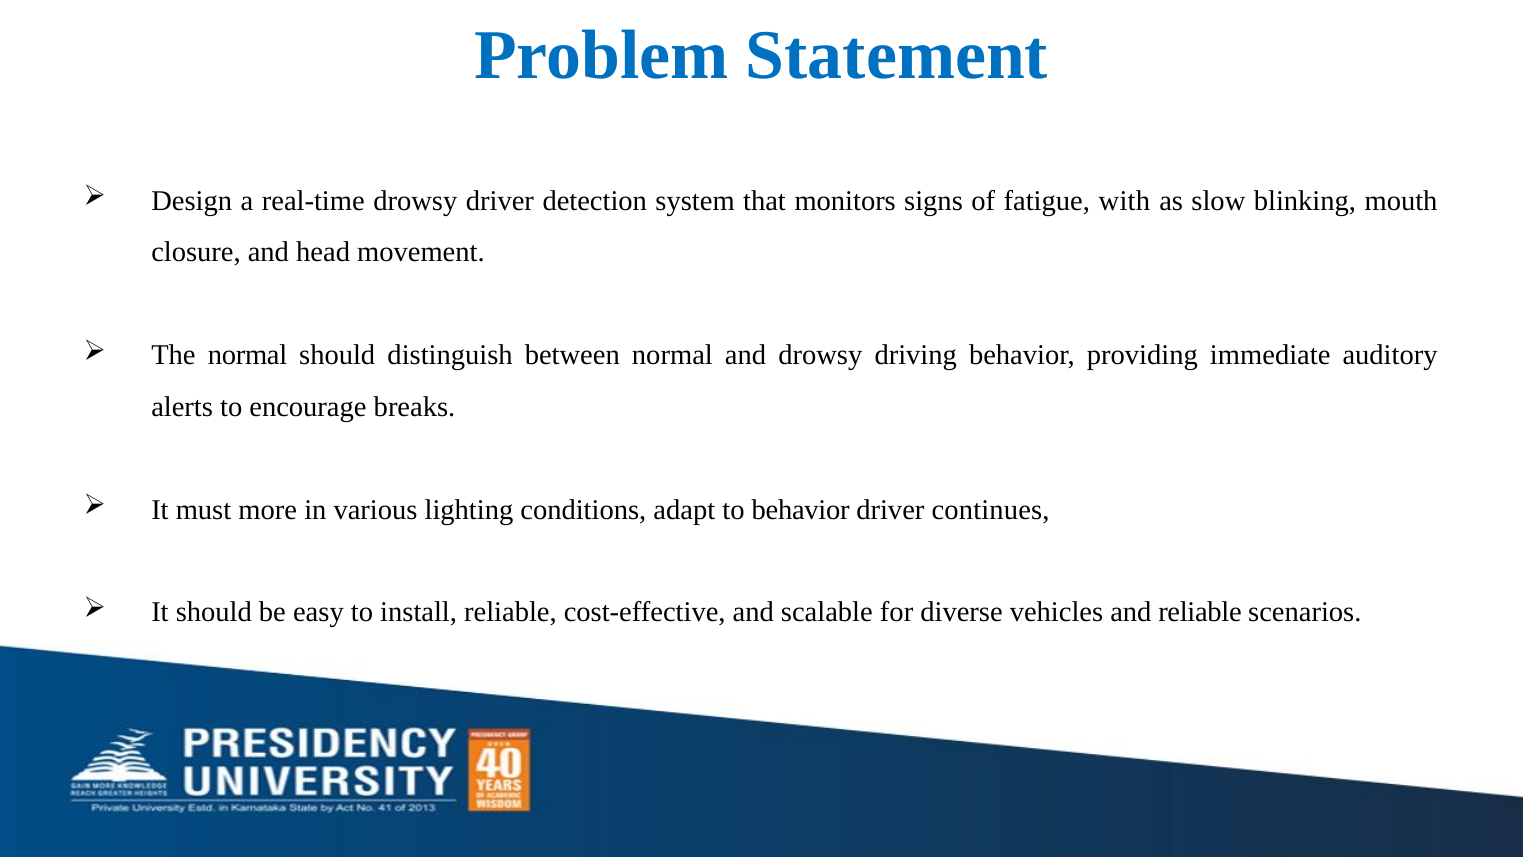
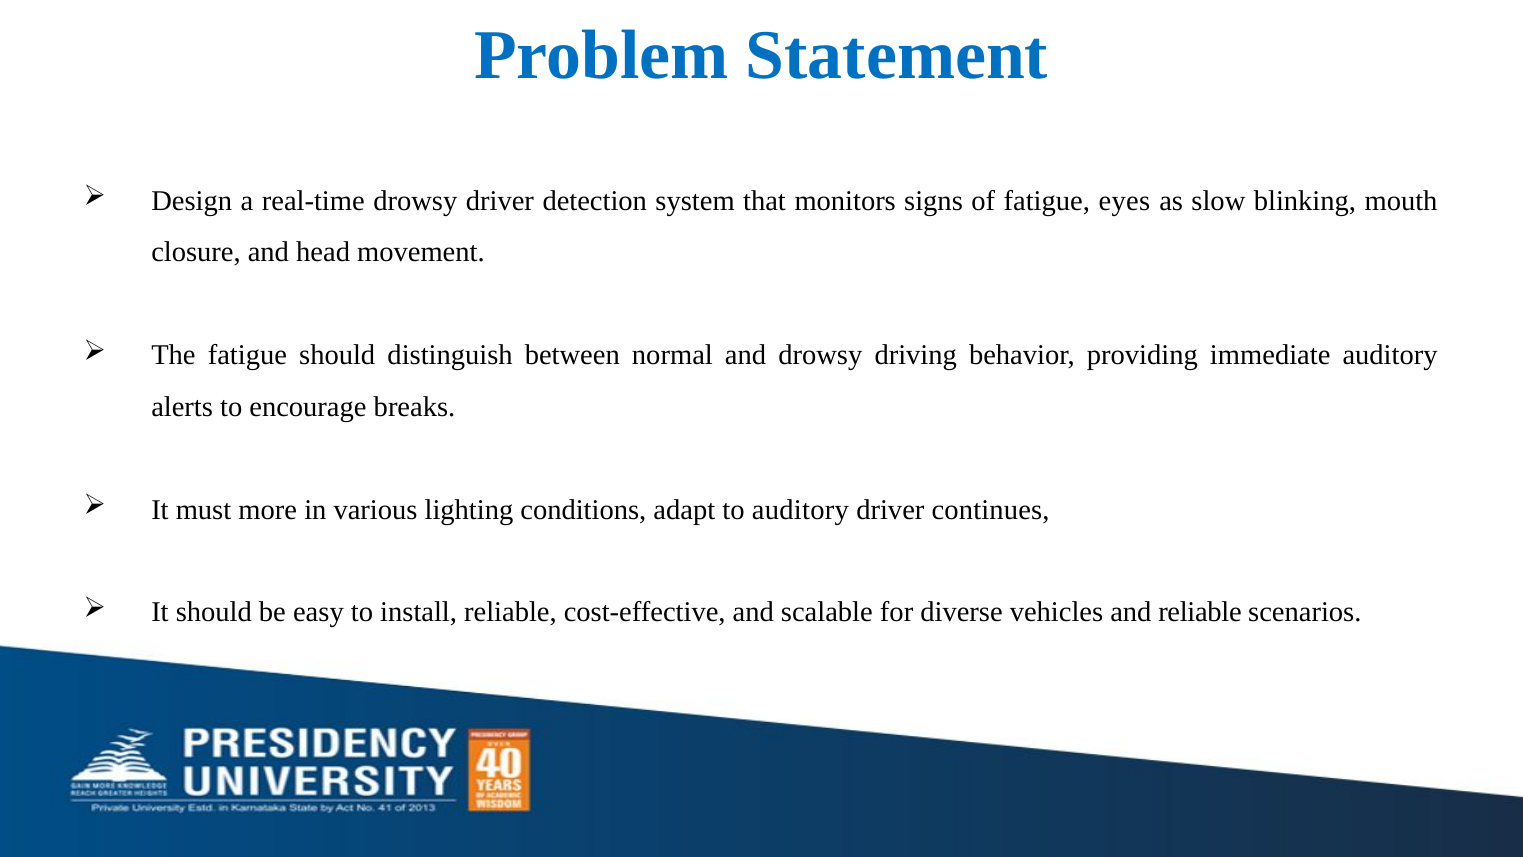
with: with -> eyes
The normal: normal -> fatigue
to behavior: behavior -> auditory
